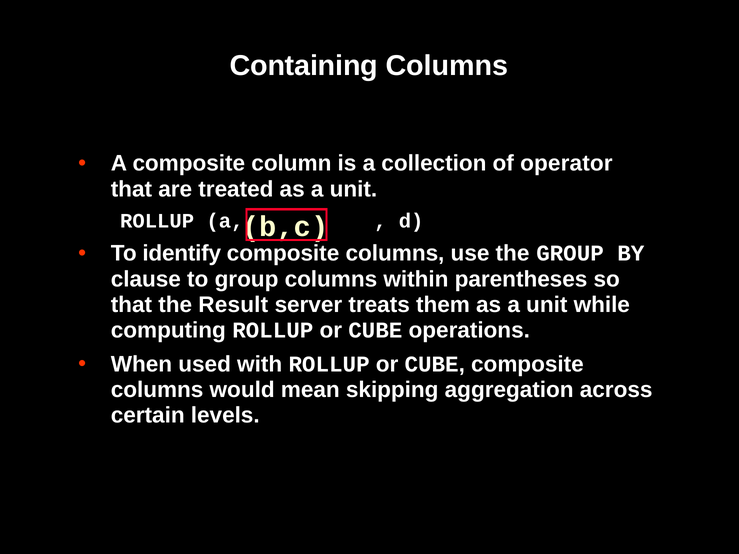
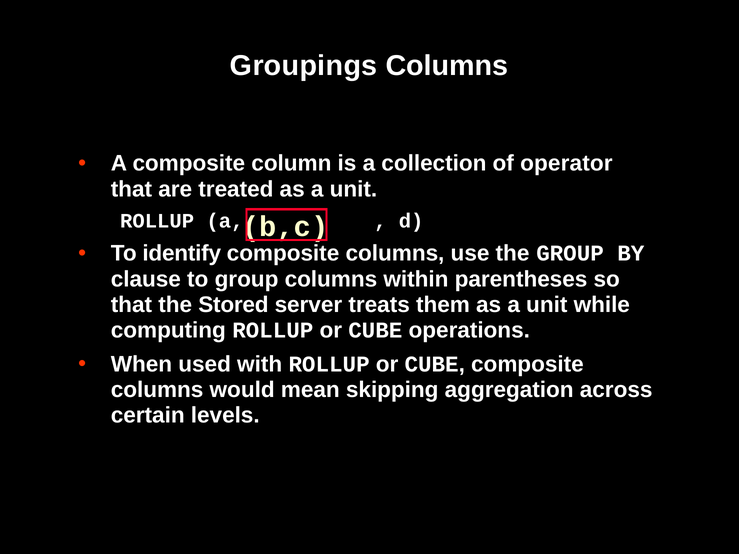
Containing: Containing -> Groupings
Result: Result -> Stored
